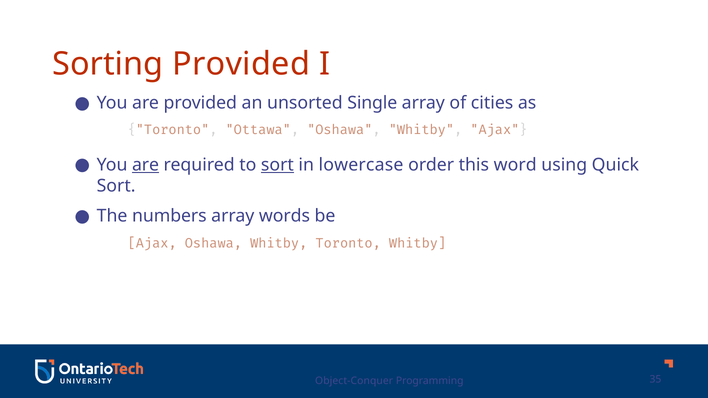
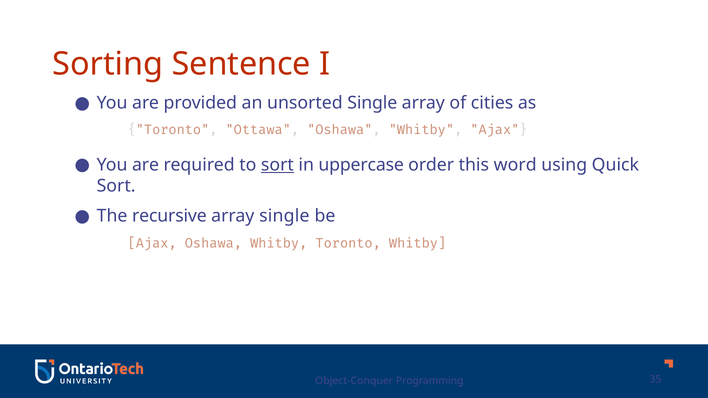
Sorting Provided: Provided -> Sentence
are at (146, 165) underline: present -> none
lowercase: lowercase -> uppercase
numbers: numbers -> recursive
array words: words -> single
